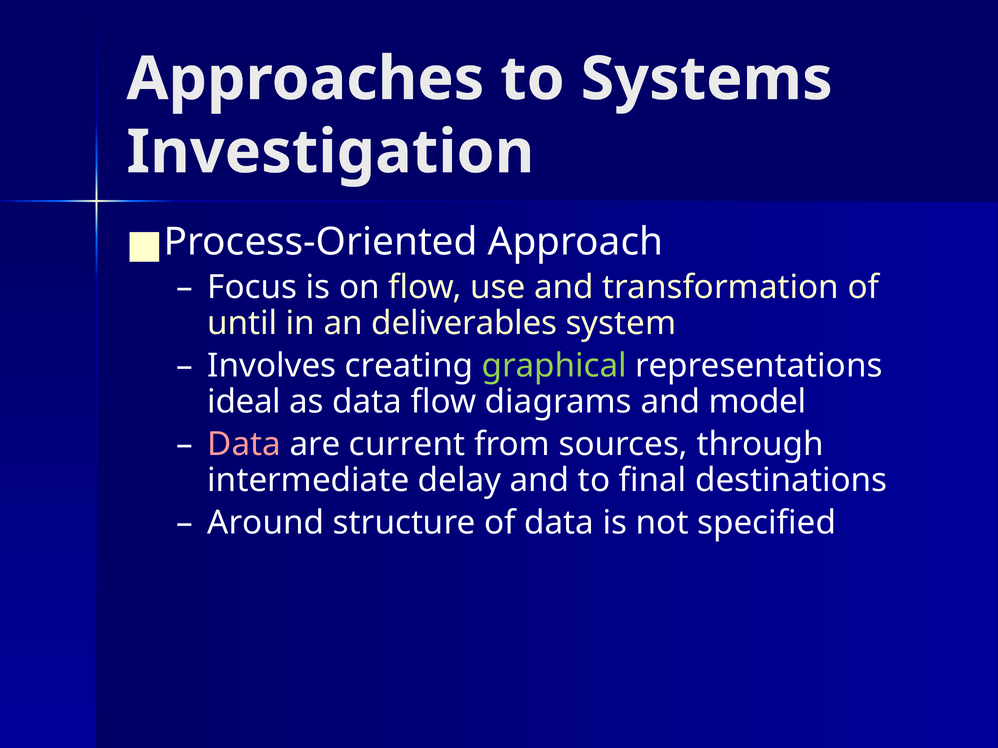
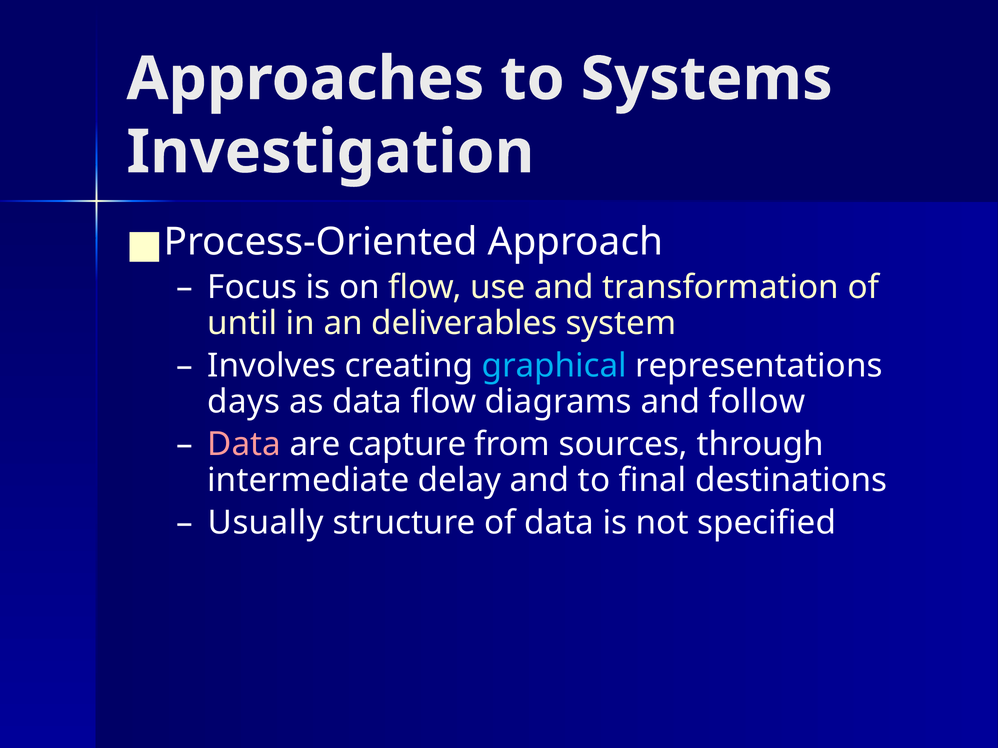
graphical colour: light green -> light blue
ideal: ideal -> days
model: model -> follow
current: current -> capture
Around: Around -> Usually
